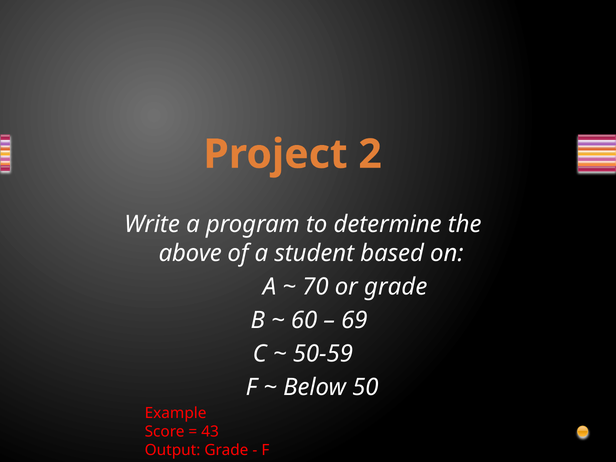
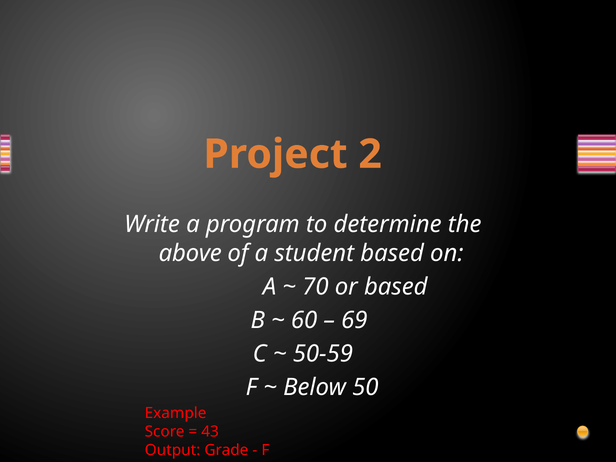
or grade: grade -> based
